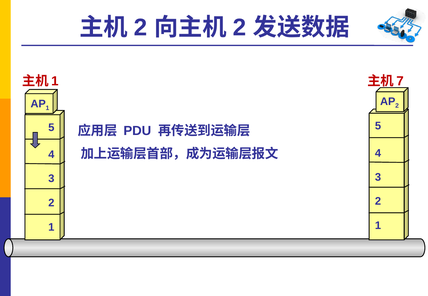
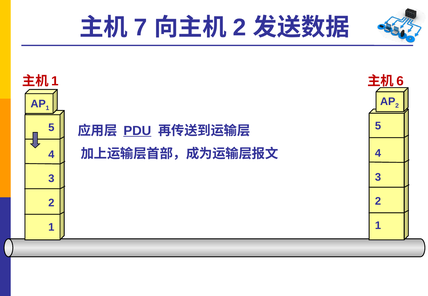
2 at (141, 28): 2 -> 7
7: 7 -> 6
PDU underline: none -> present
